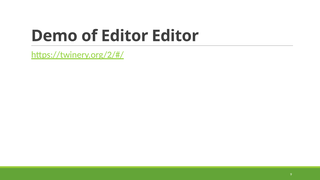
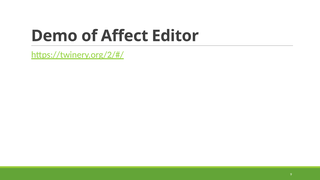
of Editor: Editor -> Affect
